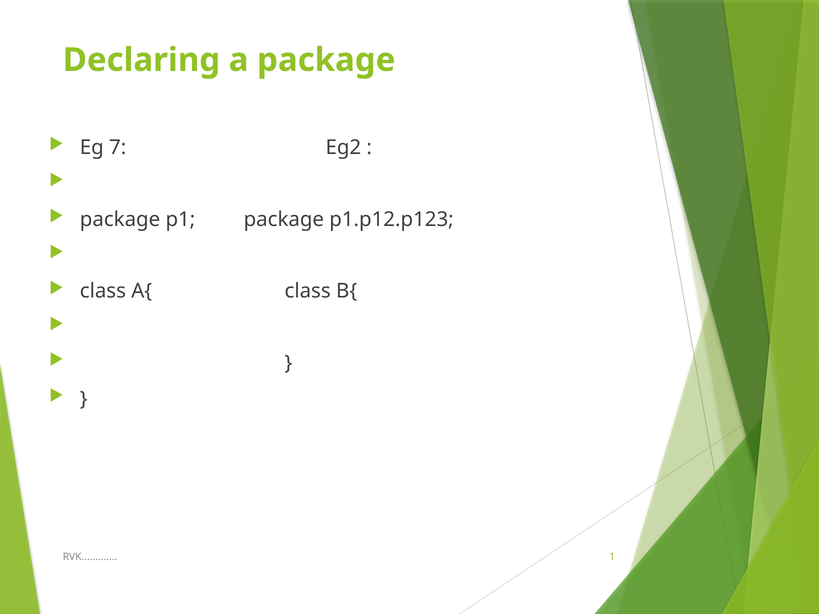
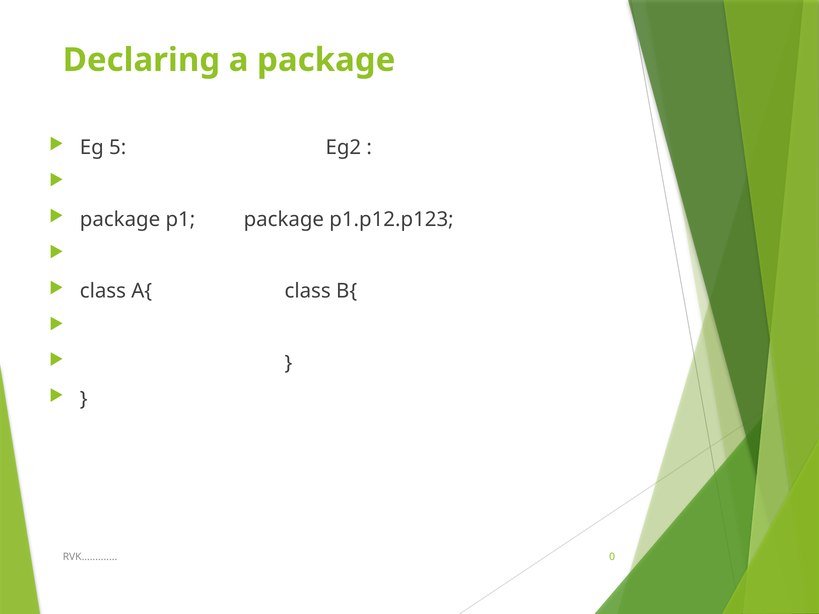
7: 7 -> 5
1: 1 -> 0
